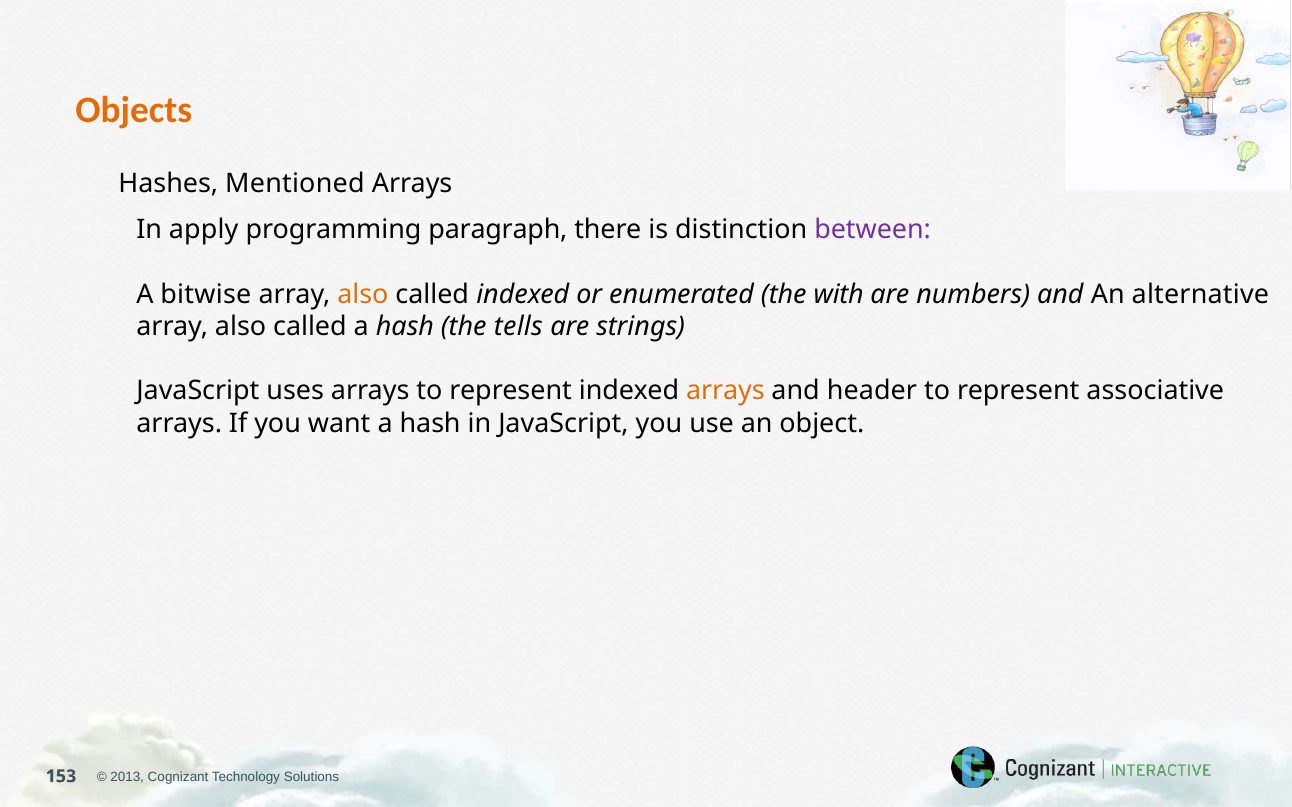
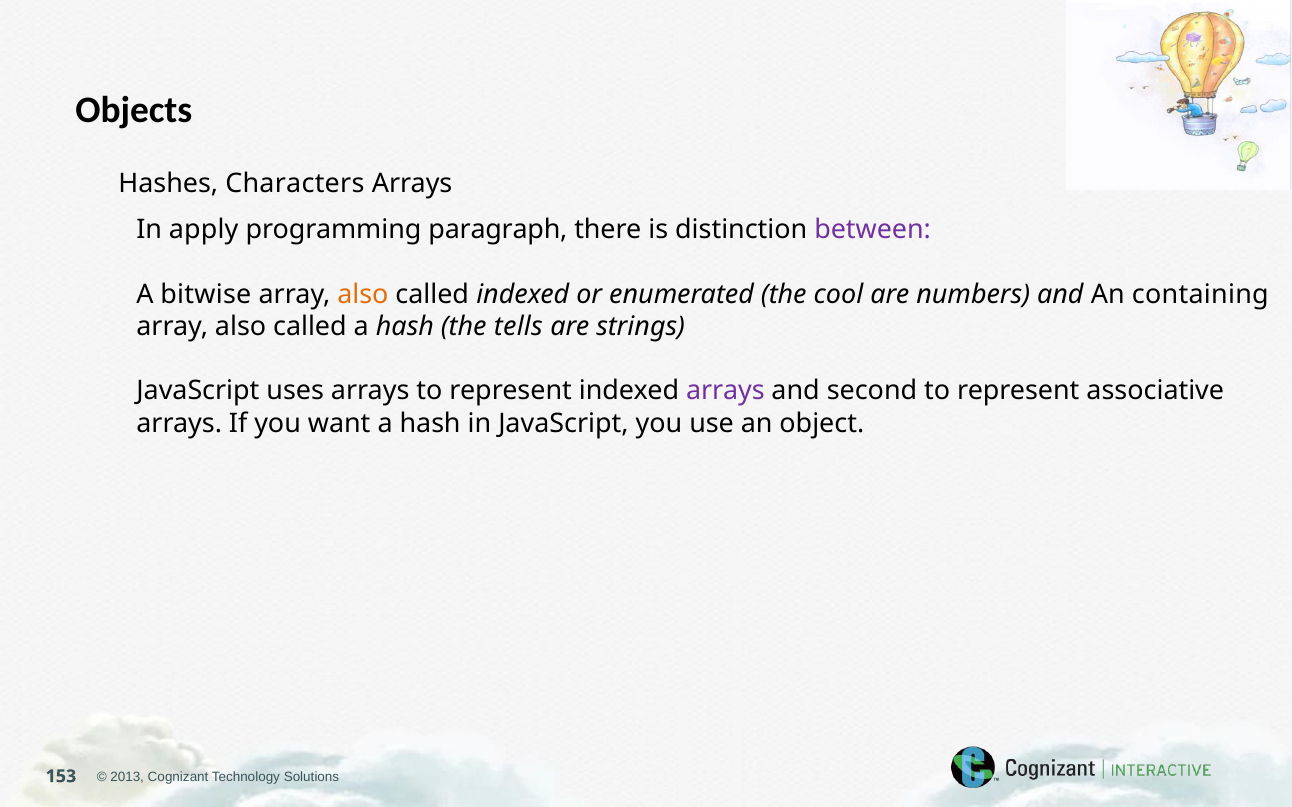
Objects colour: orange -> black
Mentioned: Mentioned -> Characters
with: with -> cool
alternative: alternative -> containing
arrays at (725, 391) colour: orange -> purple
header: header -> second
